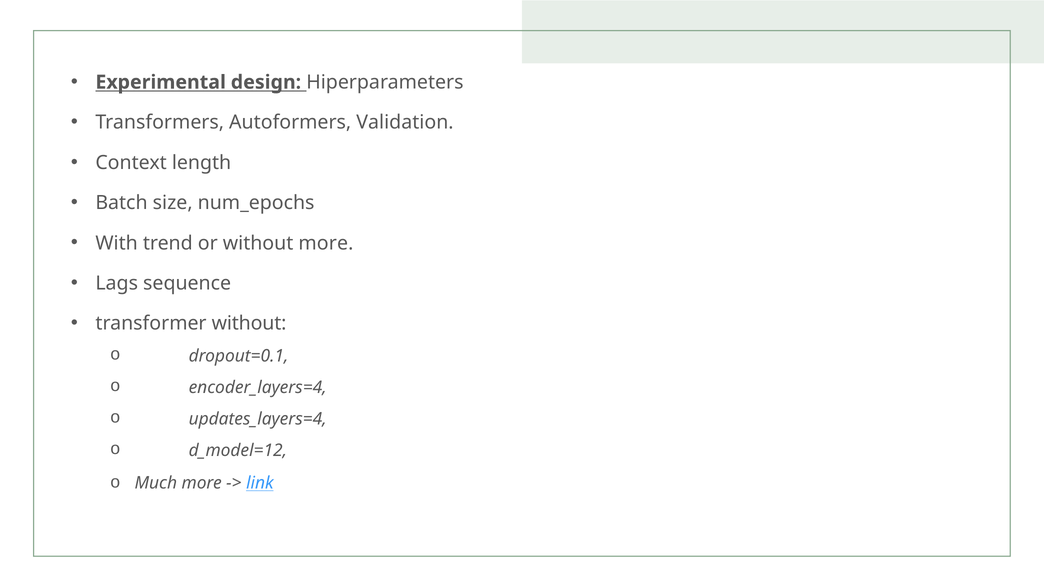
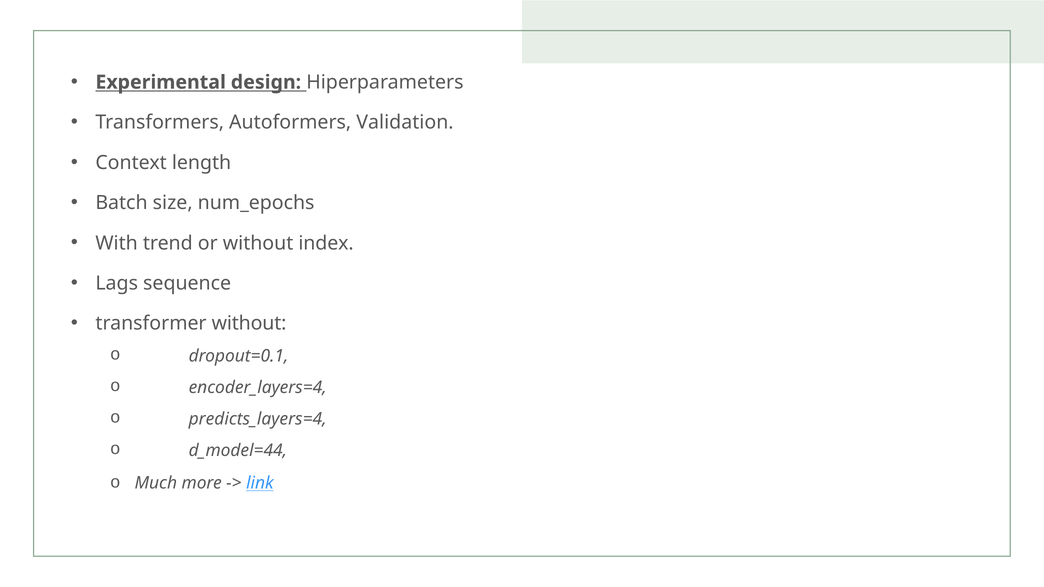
without more: more -> index
updates_layers=4: updates_layers=4 -> predicts_layers=4
d_model=12: d_model=12 -> d_model=44
